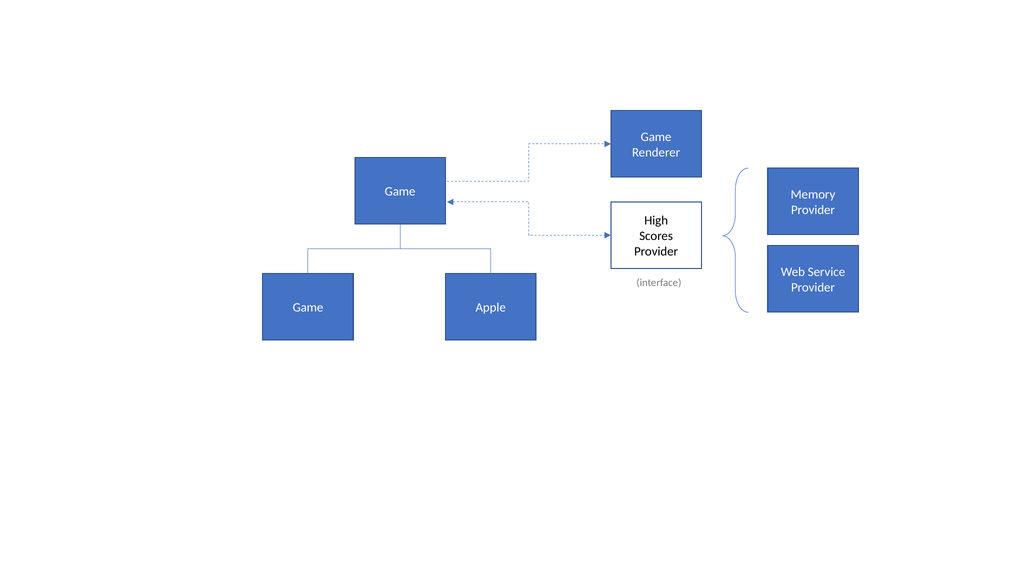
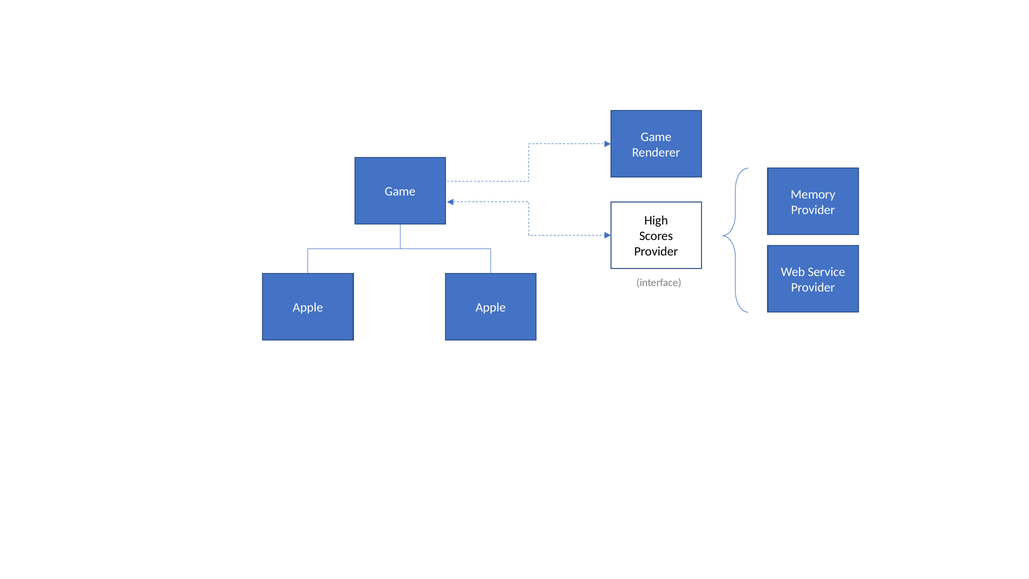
Game at (308, 307): Game -> Apple
